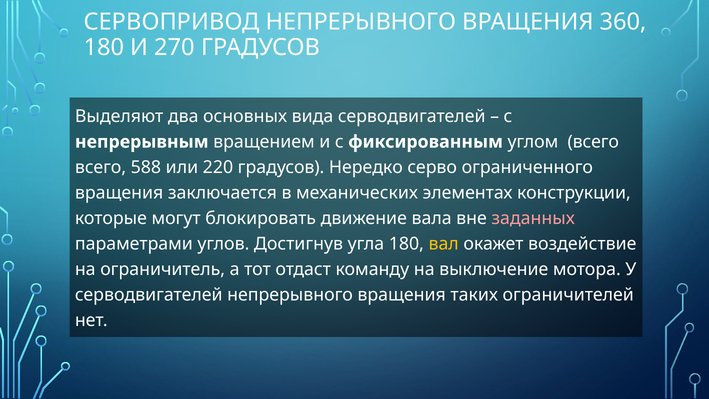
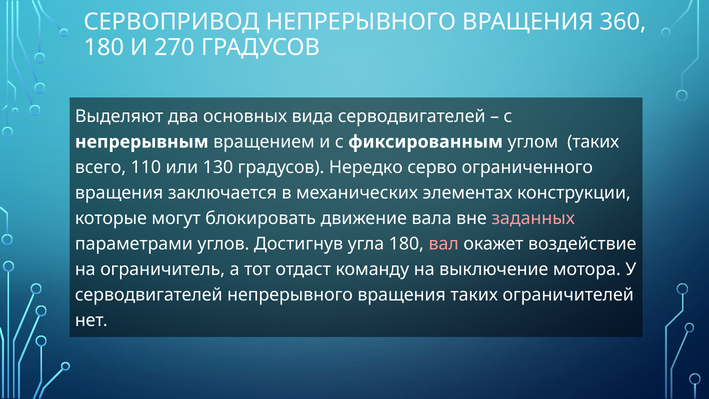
углом всего: всего -> таких
588: 588 -> 110
220: 220 -> 130
вал colour: yellow -> pink
